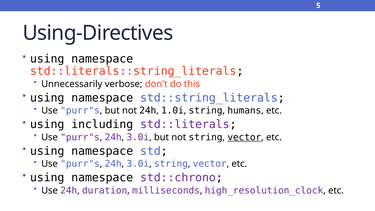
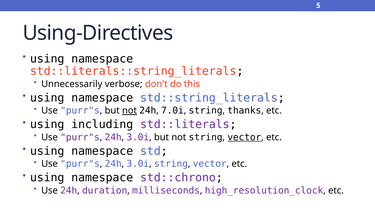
not at (130, 111) underline: none -> present
1.0i: 1.0i -> 7.0i
humans: humans -> thanks
